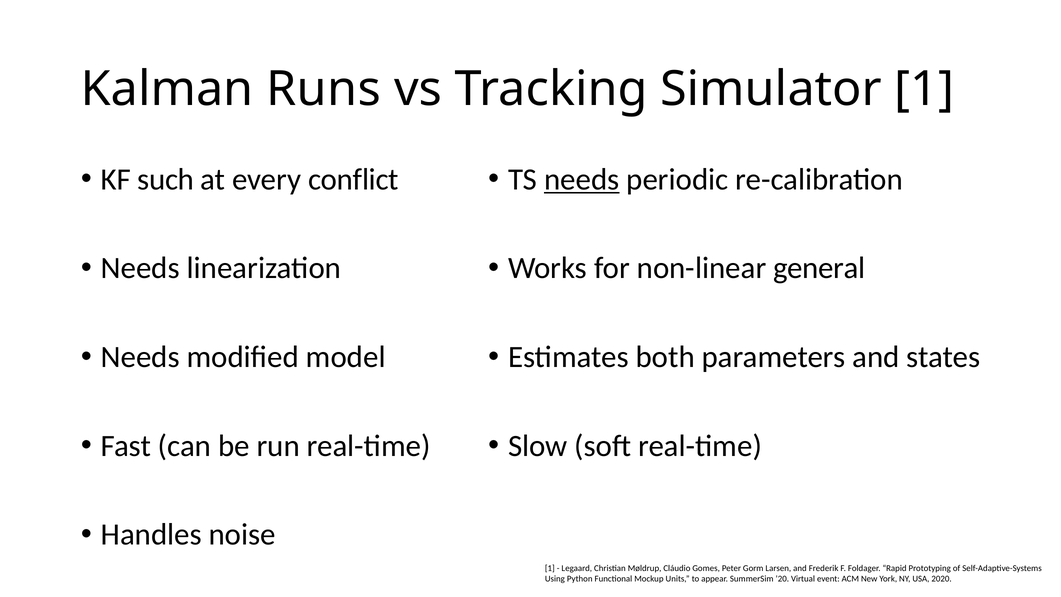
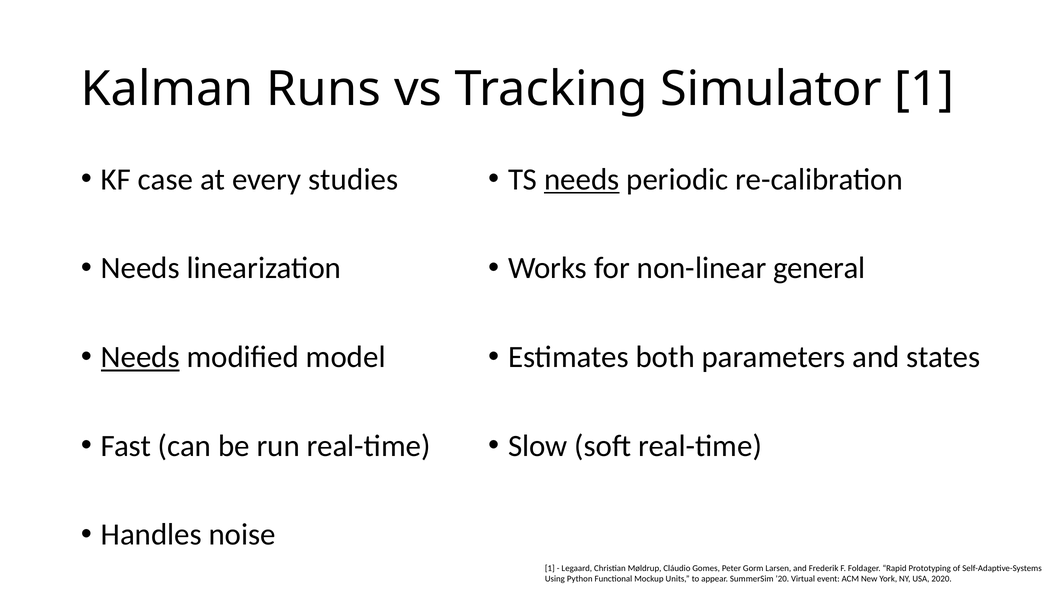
such: such -> case
conflict: conflict -> studies
Needs at (140, 357) underline: none -> present
